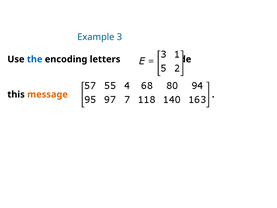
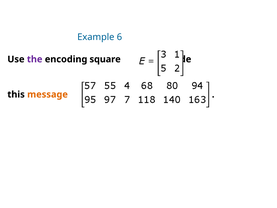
3: 3 -> 6
the colour: blue -> purple
letters: letters -> square
